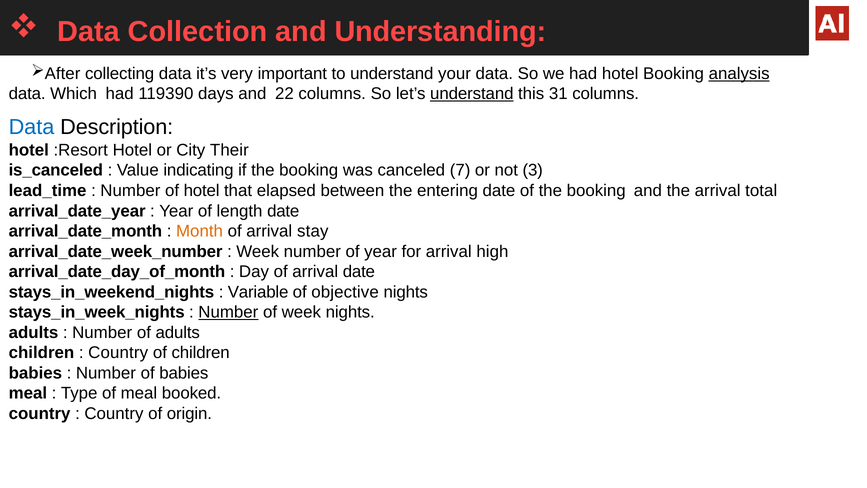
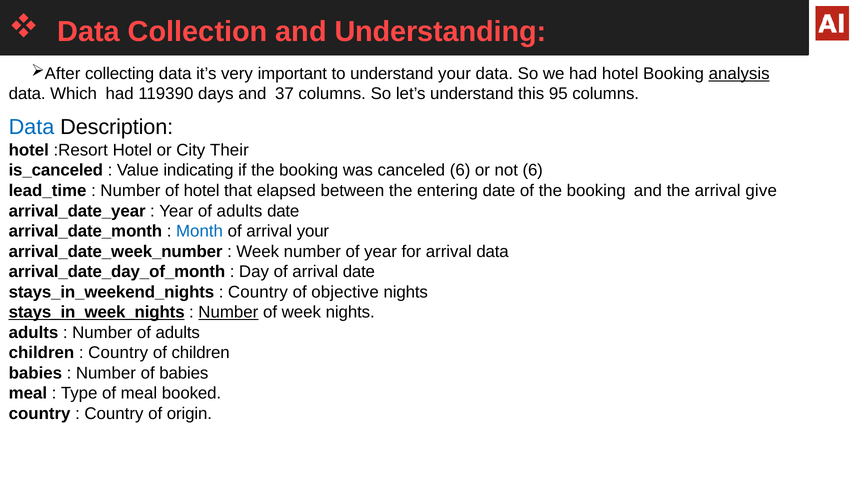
22: 22 -> 37
understand at (472, 94) underline: present -> none
31: 31 -> 95
canceled 7: 7 -> 6
not 3: 3 -> 6
total: total -> give
Year of length: length -> adults
Month colour: orange -> blue
arrival stay: stay -> your
arrival high: high -> data
Variable at (258, 292): Variable -> Country
stays_in_week_nights underline: none -> present
